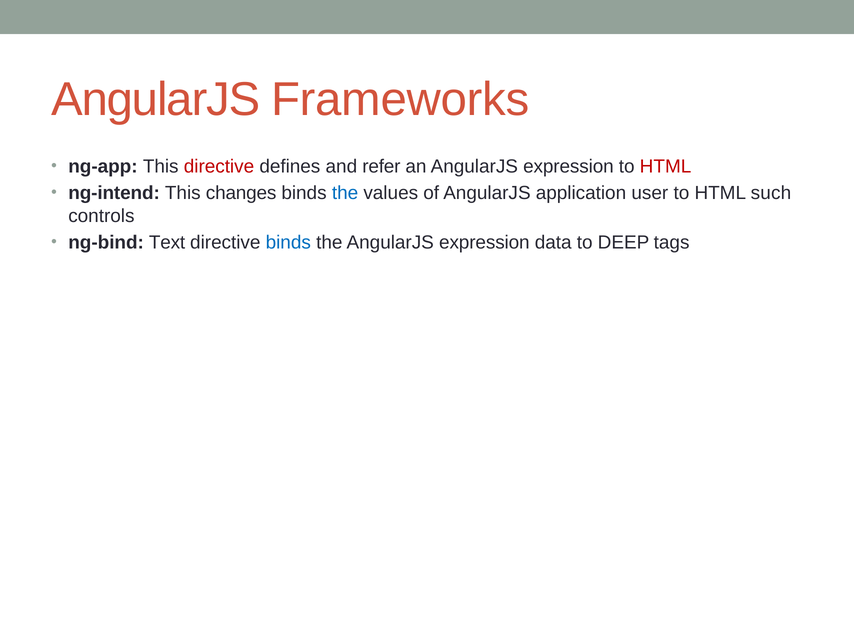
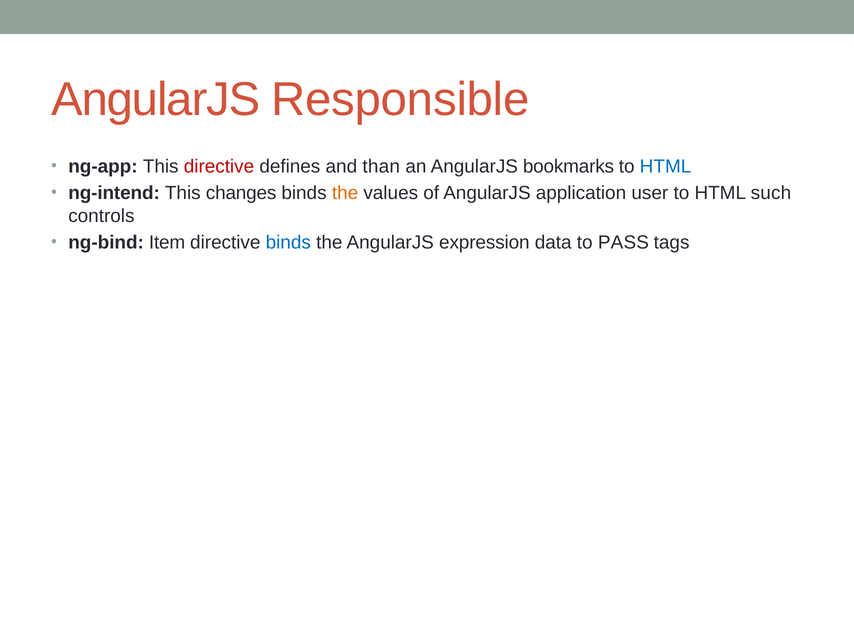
Frameworks: Frameworks -> Responsible
refer: refer -> than
an AngularJS expression: expression -> bookmarks
HTML at (666, 166) colour: red -> blue
the at (345, 193) colour: blue -> orange
Text: Text -> Item
DEEP: DEEP -> PASS
